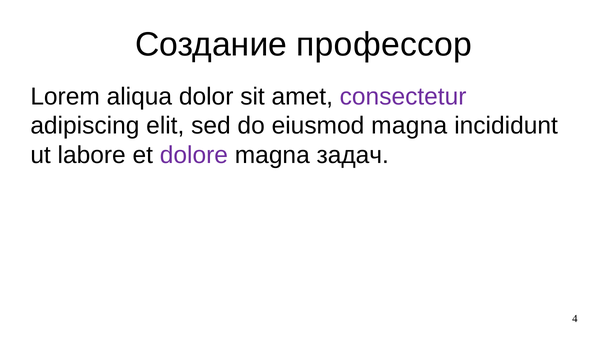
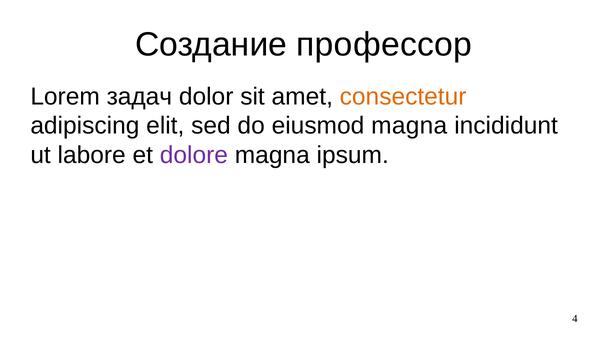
aliqua: aliqua -> задач
consectetur colour: purple -> orange
задач: задач -> ipsum
